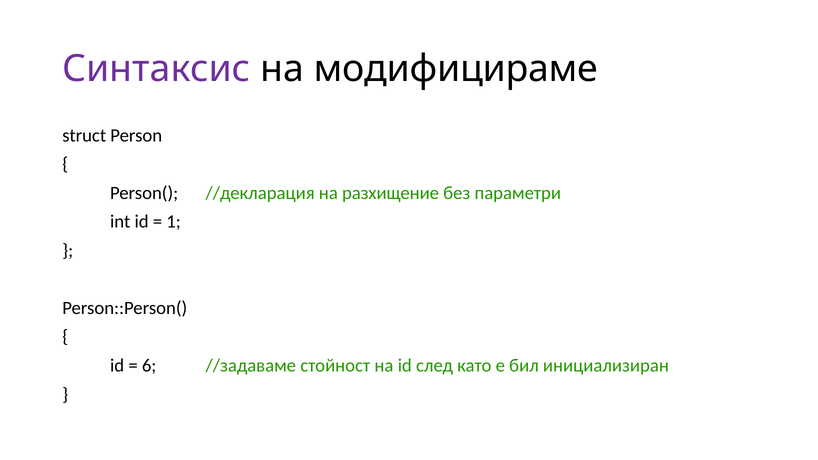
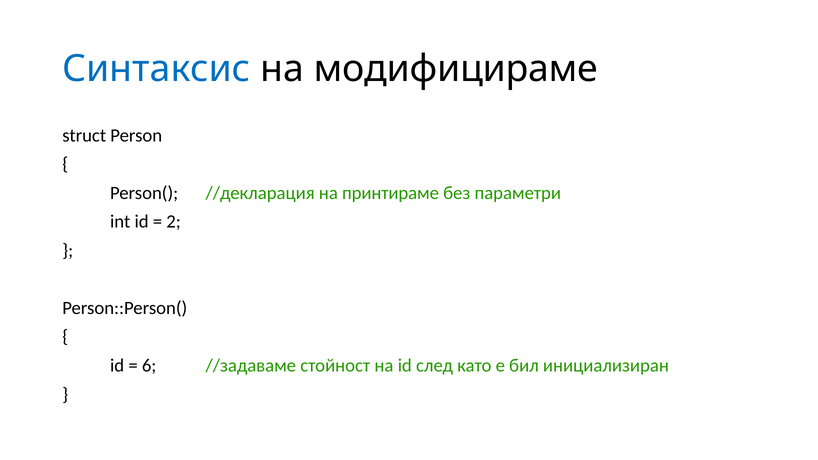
Синтаксис colour: purple -> blue
разхищение: разхищение -> принтираме
1: 1 -> 2
